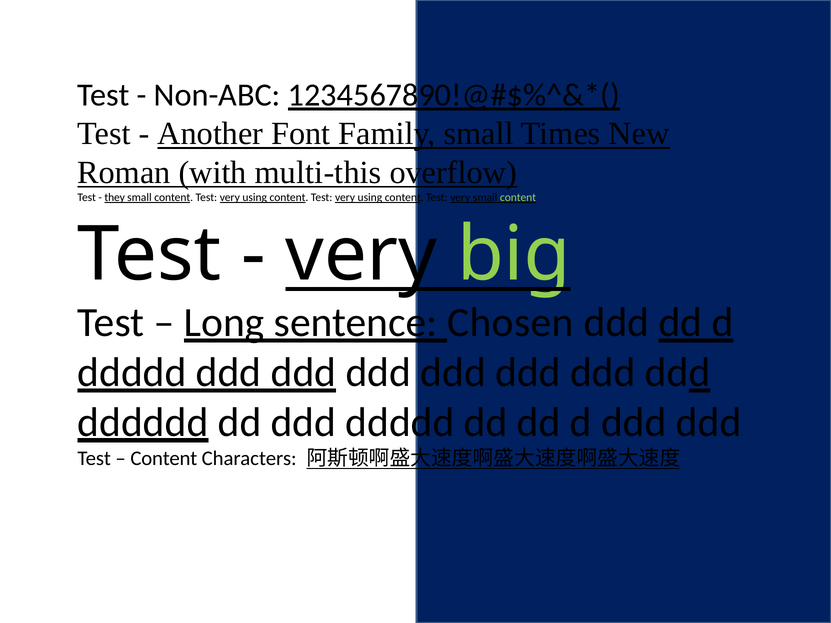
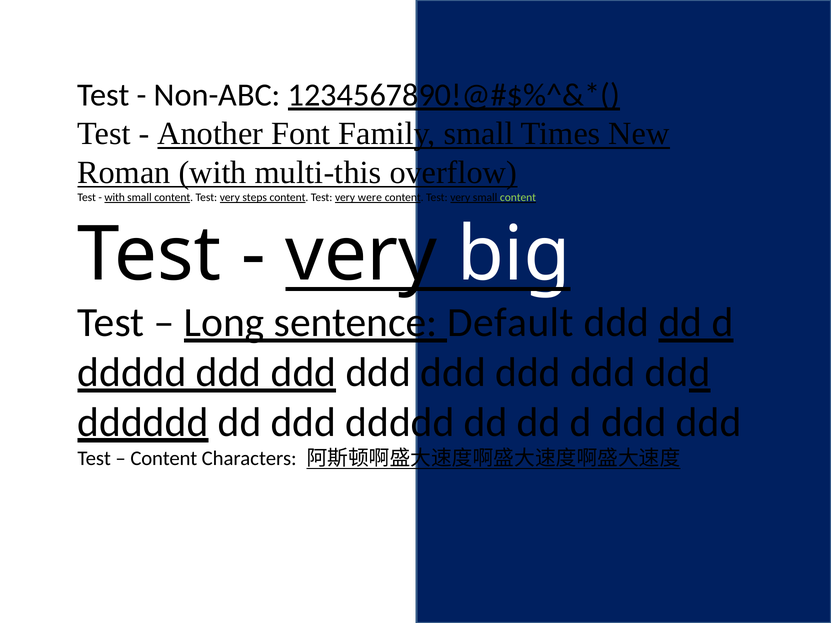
they at (115, 197): they -> with
using at (255, 197): using -> steps
using at (370, 197): using -> were
big colour: light green -> white
Chosen: Chosen -> Default
